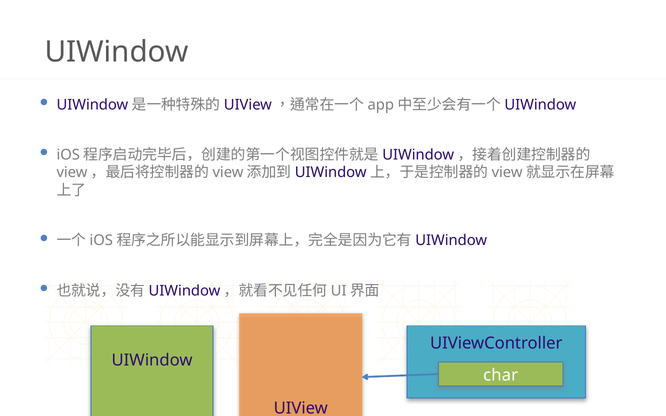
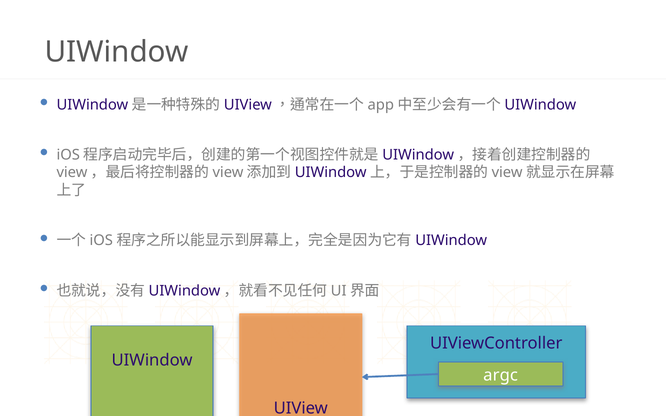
char: char -> argc
